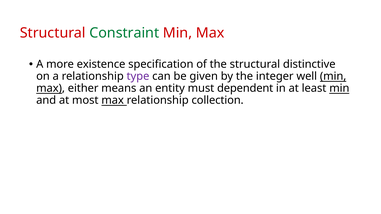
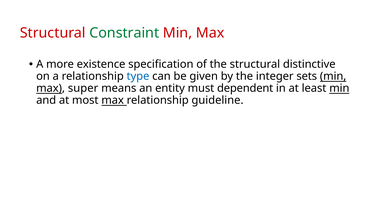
type colour: purple -> blue
well: well -> sets
either: either -> super
collection: collection -> guideline
